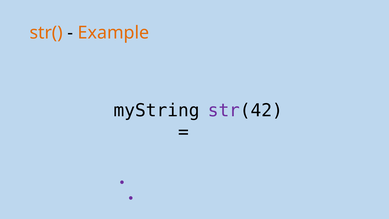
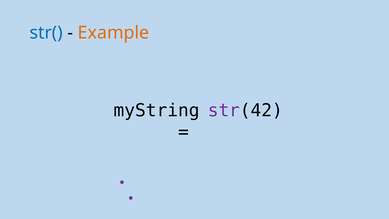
str( colour: orange -> blue
